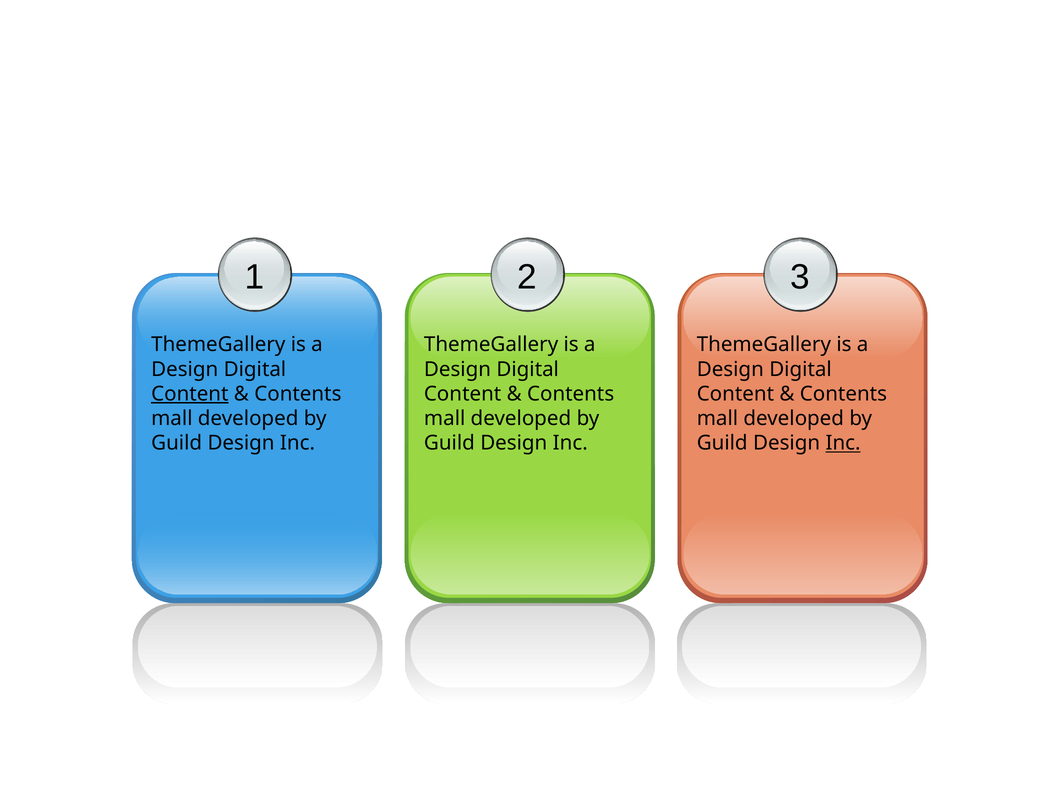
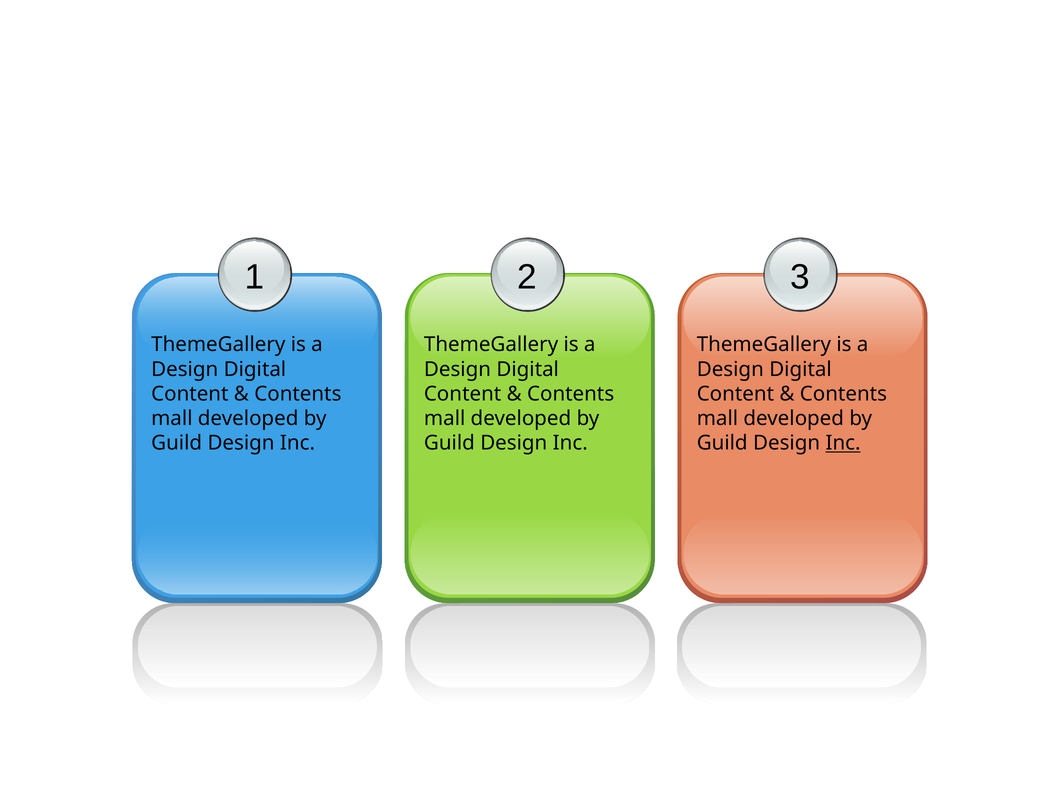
Content at (190, 394) underline: present -> none
